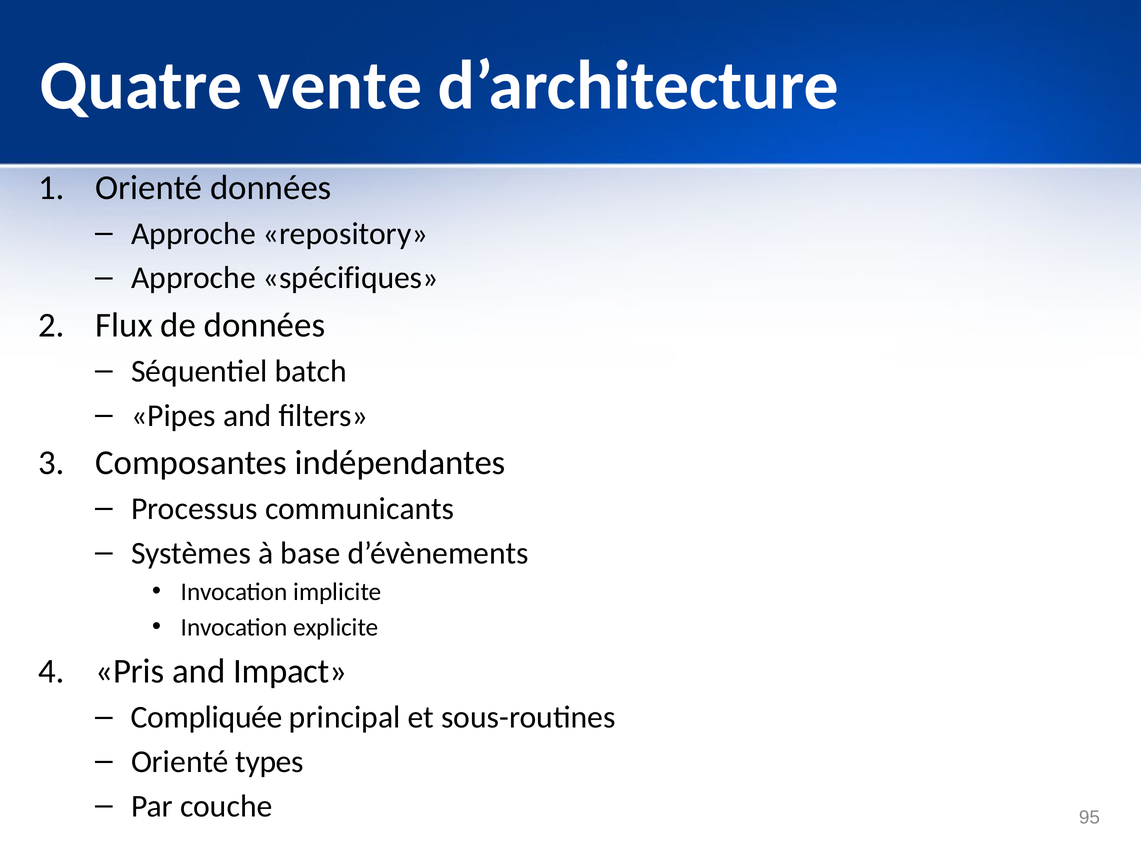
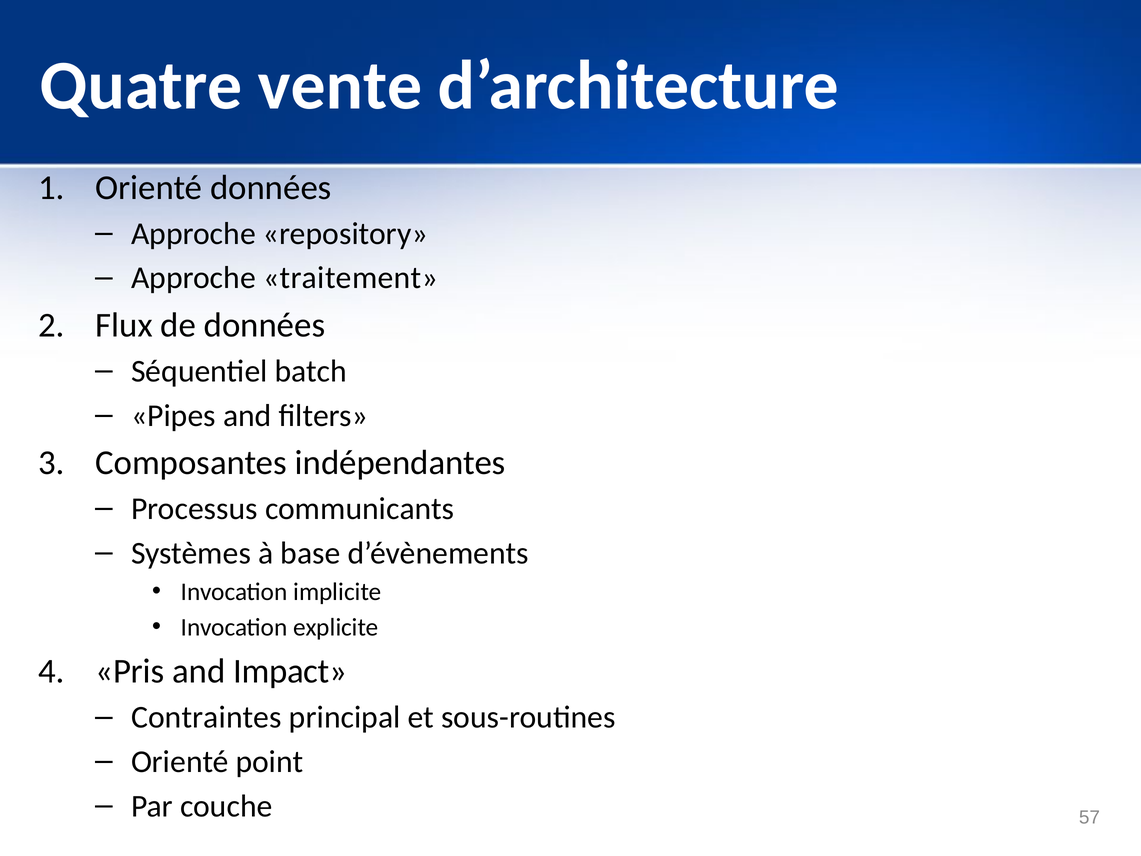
spécifiques: spécifiques -> traitement
Compliquée: Compliquée -> Contraintes
types: types -> point
95: 95 -> 57
